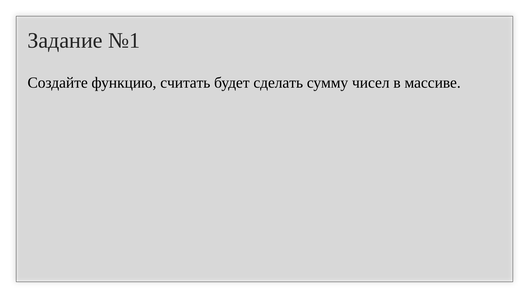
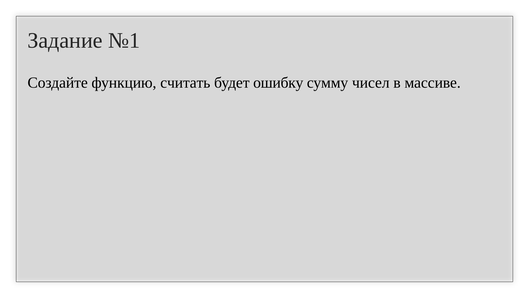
сделать: сделать -> ошибку
